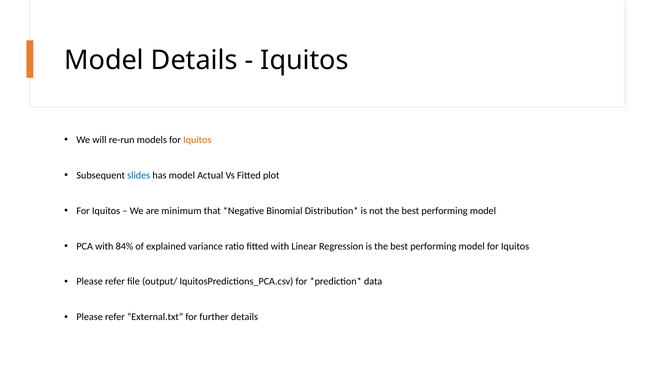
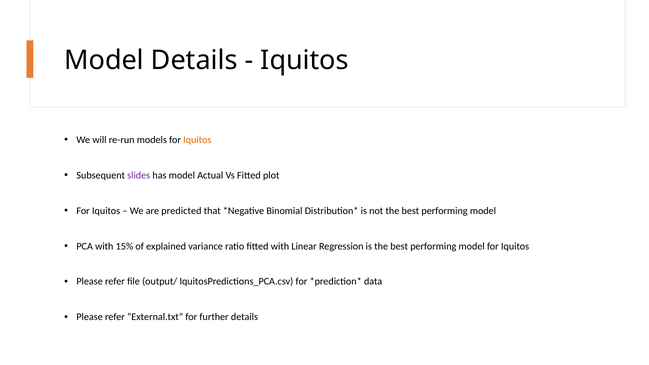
slides colour: blue -> purple
minimum: minimum -> predicted
84%: 84% -> 15%
